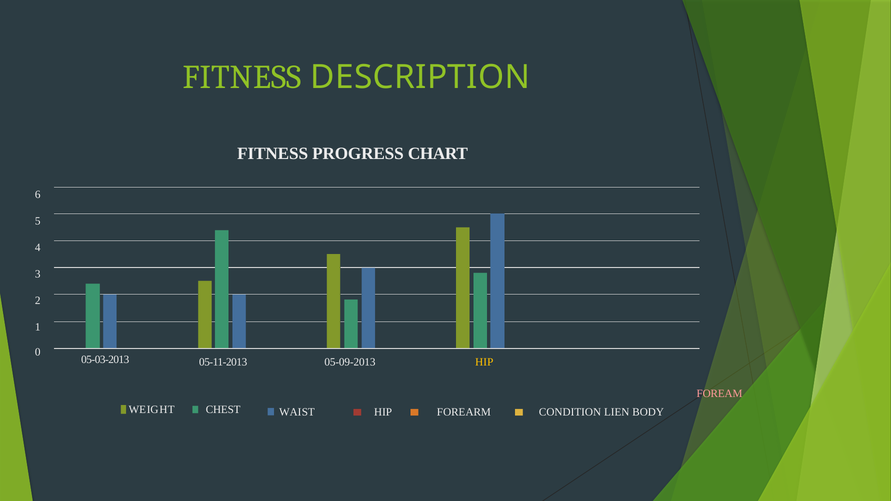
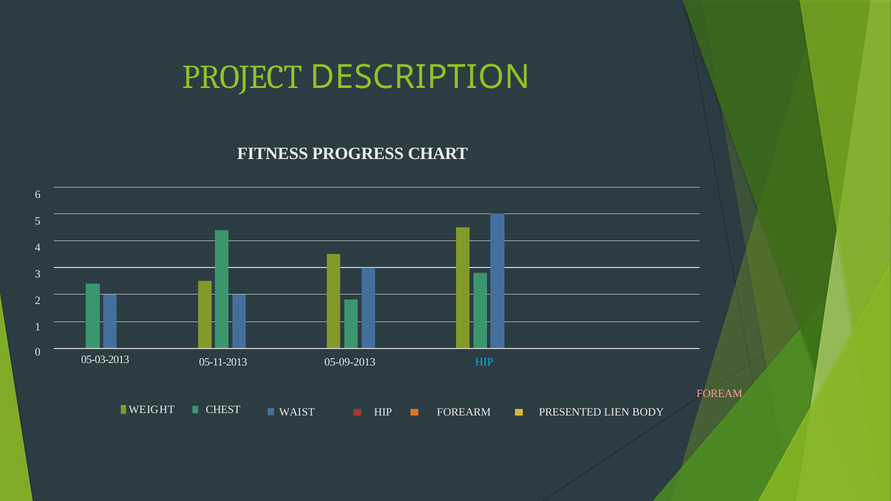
FITNESS at (242, 77): FITNESS -> PROJECT
HIP at (484, 362) colour: yellow -> light blue
CONDITION: CONDITION -> PRESENTED
